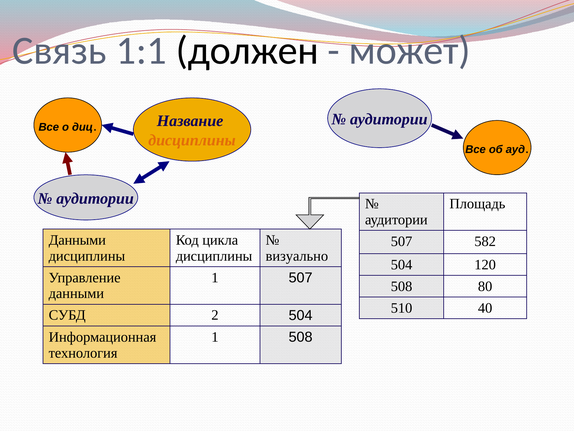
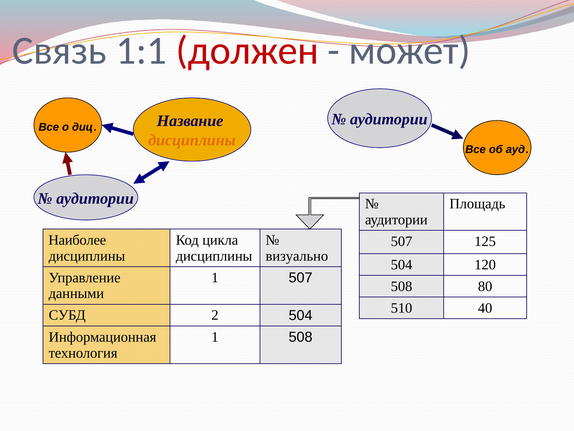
должен colour: black -> red
Данными at (77, 240): Данными -> Наиболее
582: 582 -> 125
